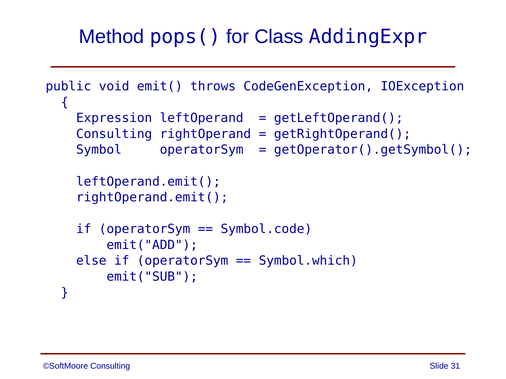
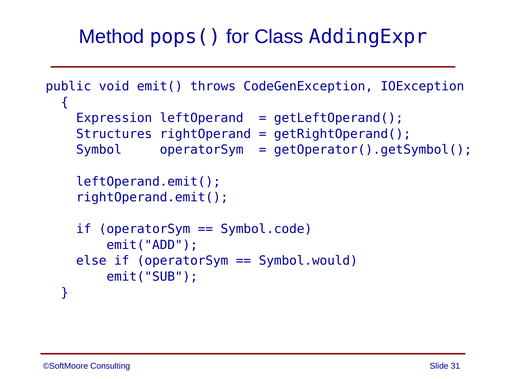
Consulting at (114, 134): Consulting -> Structures
Symbol.which: Symbol.which -> Symbol.would
